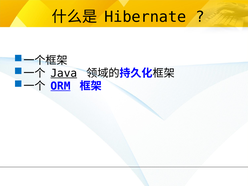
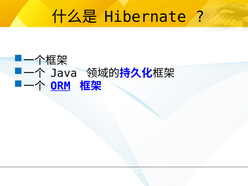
Java underline: present -> none
